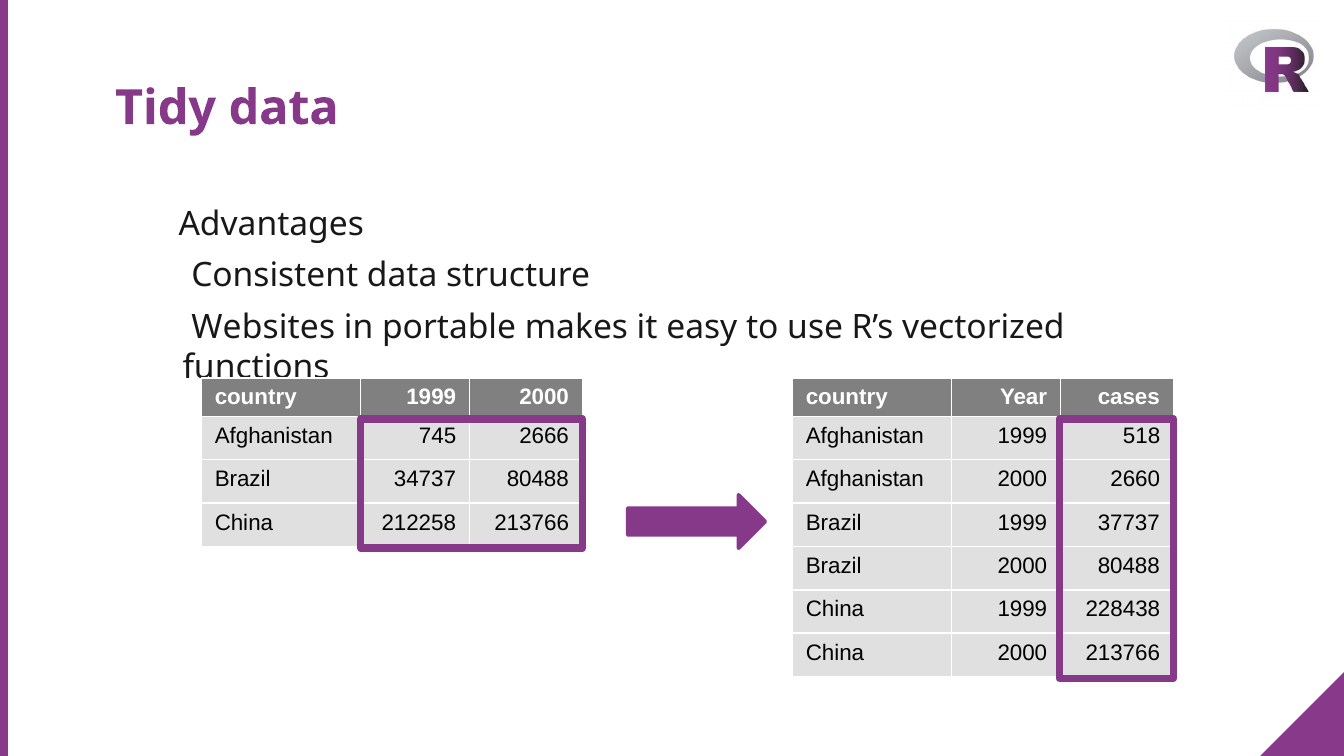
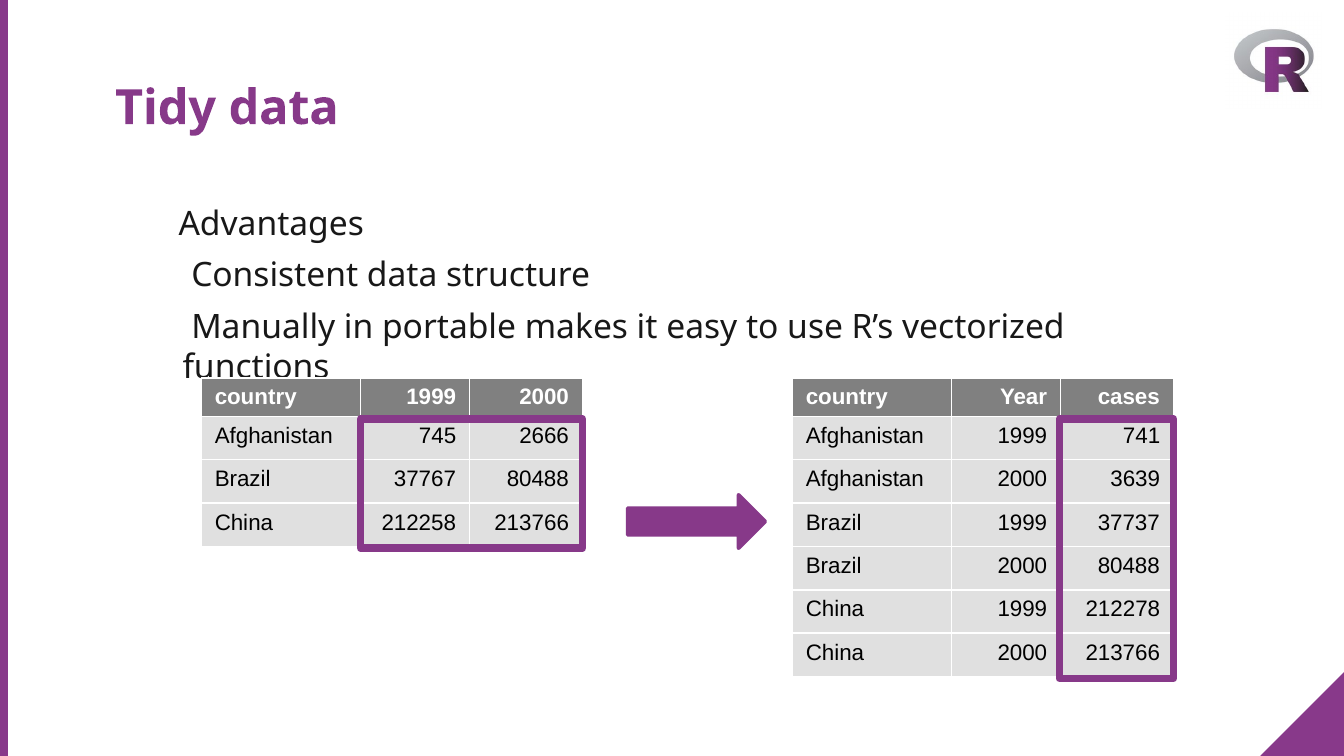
Websites: Websites -> Manually
518: 518 -> 741
34737: 34737 -> 37767
2660: 2660 -> 3639
228438: 228438 -> 212278
